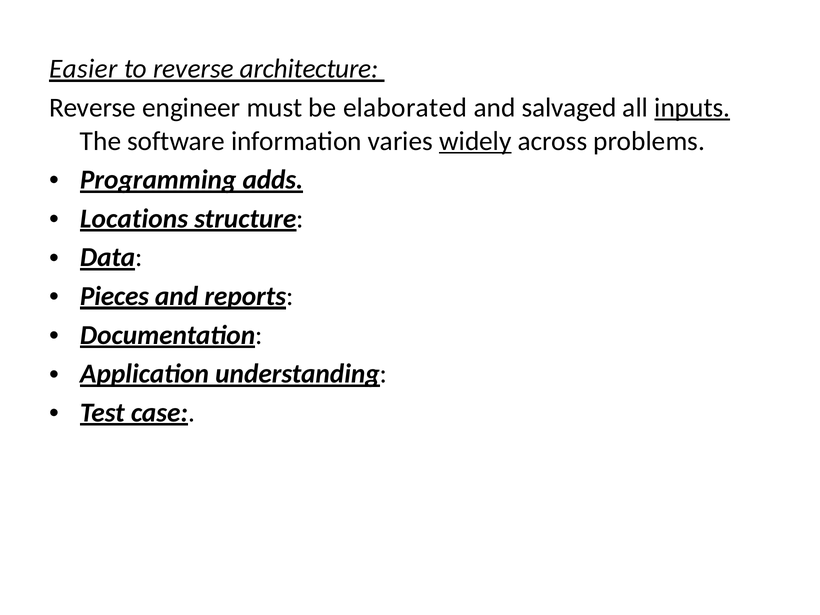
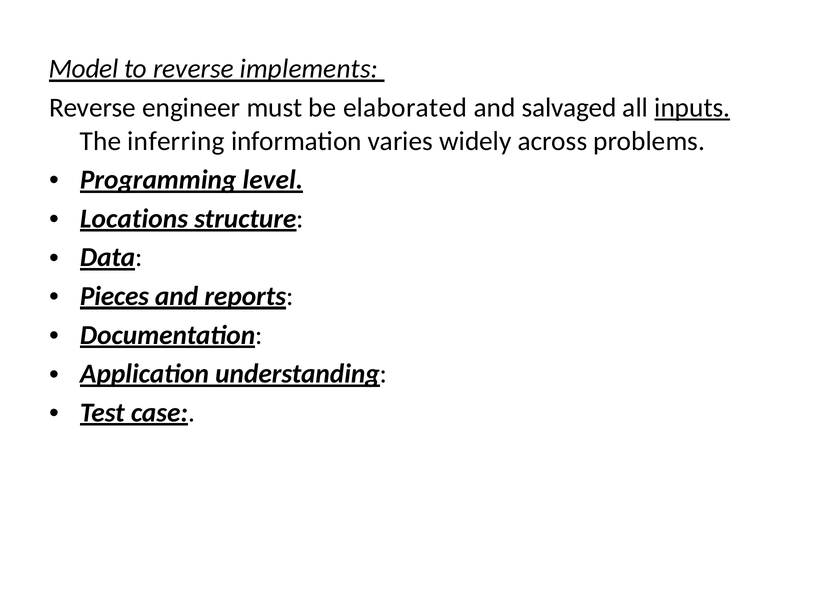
Easier: Easier -> Model
architecture: architecture -> implements
software: software -> inferring
widely underline: present -> none
adds: adds -> level
